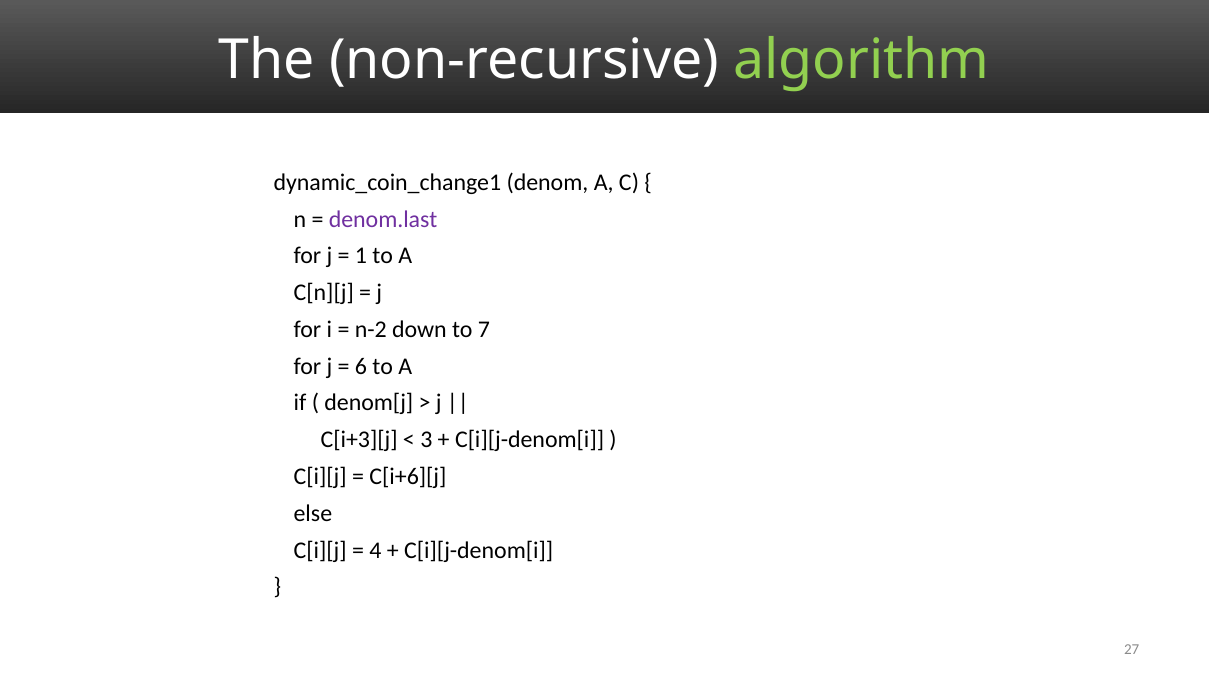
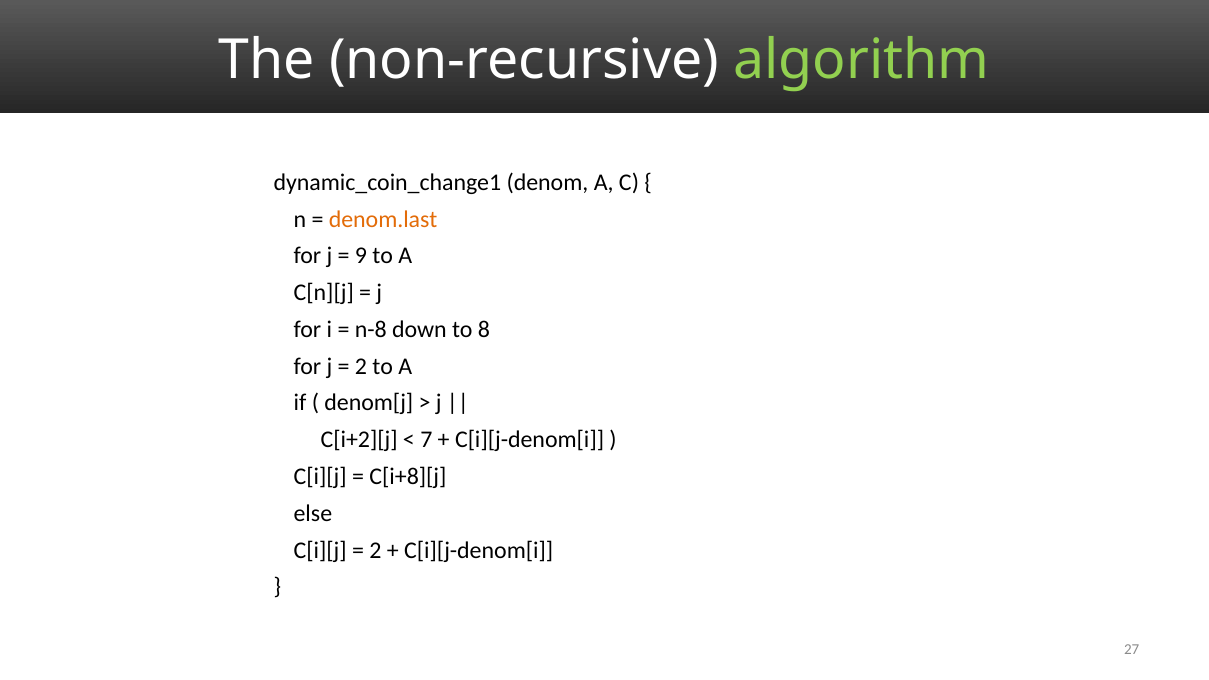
denom.last colour: purple -> orange
1: 1 -> 9
n-2: n-2 -> n-8
7: 7 -> 8
6 at (361, 366): 6 -> 2
C[i+3][j: C[i+3][j -> C[i+2][j
3: 3 -> 7
C[i+6][j: C[i+6][j -> C[i+8][j
4 at (375, 550): 4 -> 2
